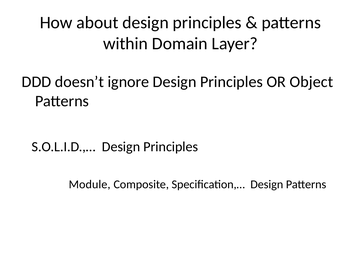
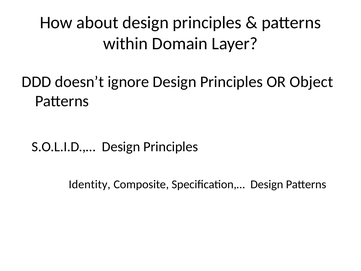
Module: Module -> Identity
